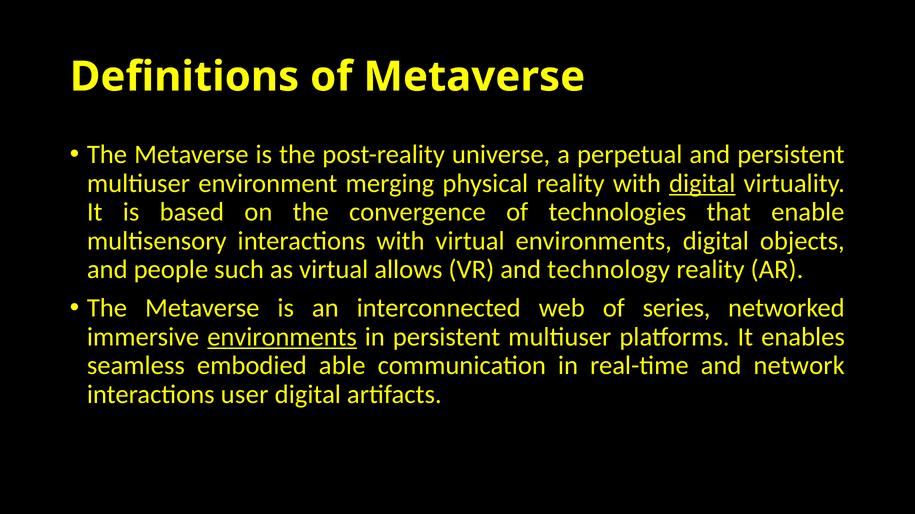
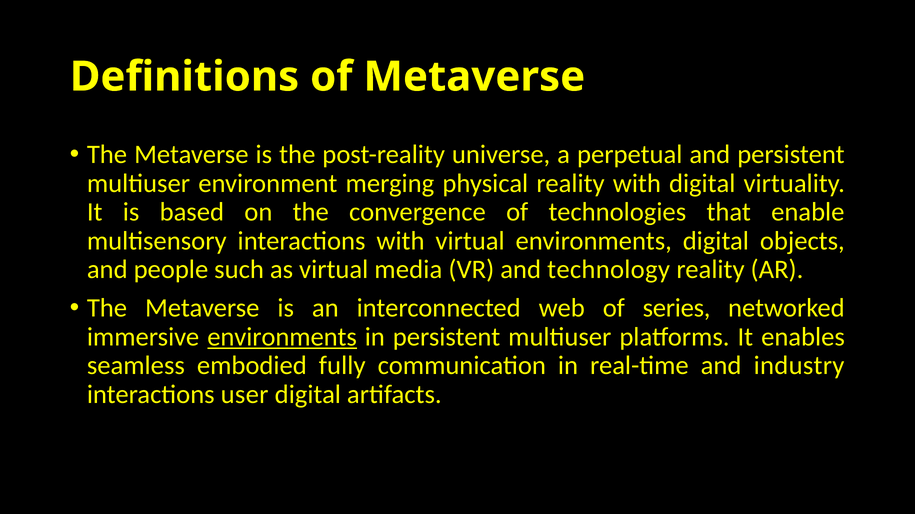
digital at (702, 184) underline: present -> none
allows: allows -> media
able: able -> fully
network: network -> industry
